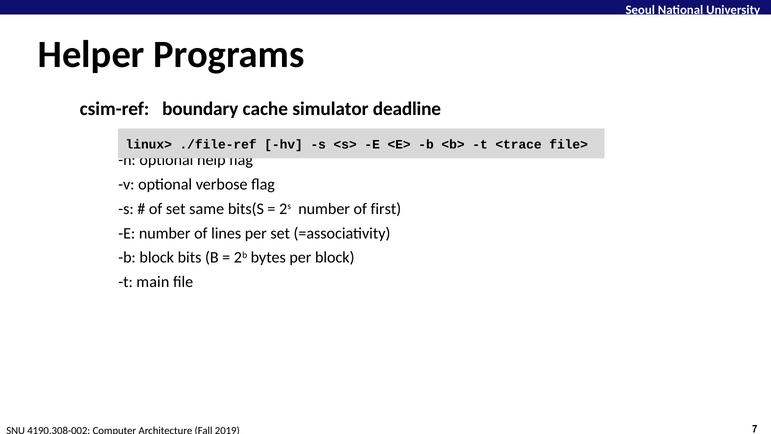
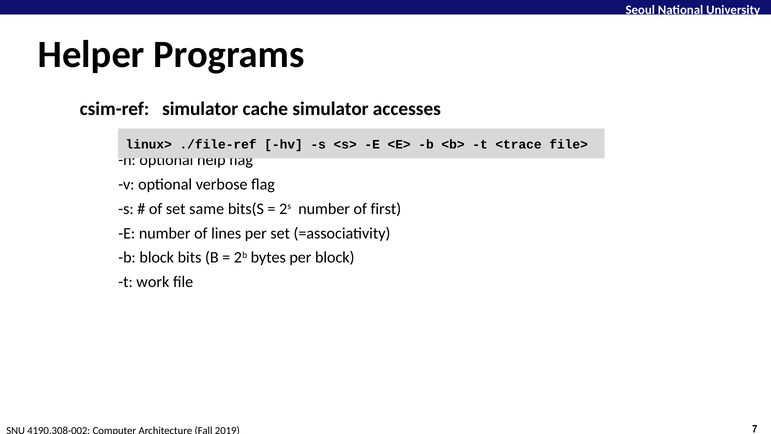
boundary at (200, 109): boundary -> simulator
deadline: deadline -> accesses
main: main -> work
